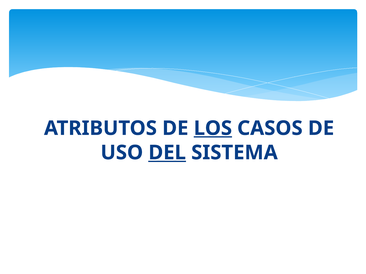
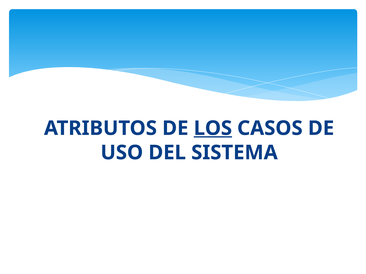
DEL underline: present -> none
